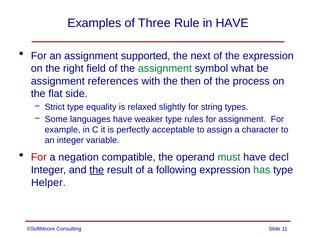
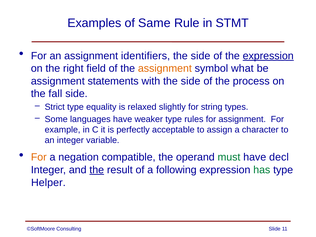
Three: Three -> Same
in HAVE: HAVE -> STMT
supported: supported -> identifiers
next at (201, 56): next -> side
expression at (268, 56) underline: none -> present
assignment at (165, 68) colour: green -> orange
references: references -> statements
with the then: then -> side
flat: flat -> fall
For at (39, 157) colour: red -> orange
